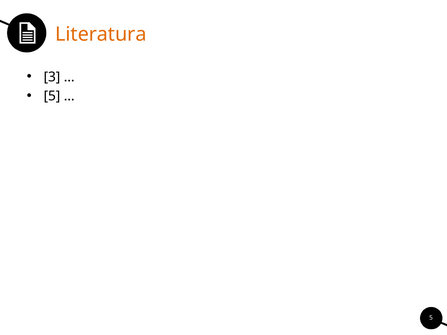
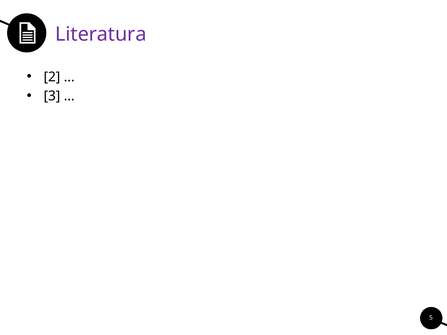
Literatura colour: orange -> purple
3: 3 -> 2
5 at (52, 96): 5 -> 3
